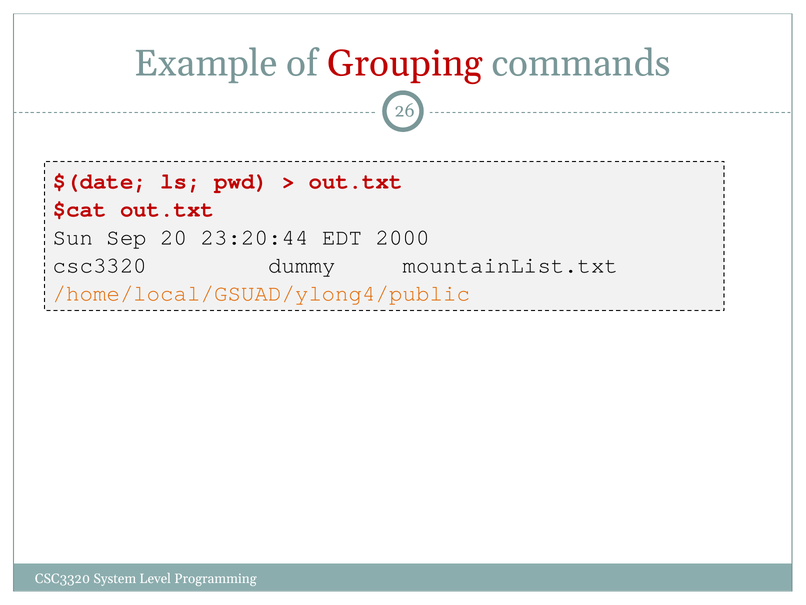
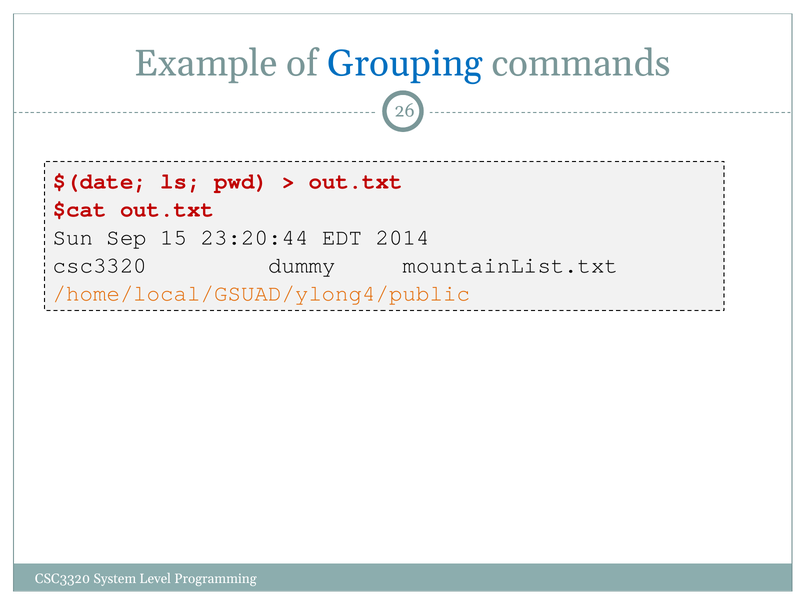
Grouping colour: red -> blue
20: 20 -> 15
2000: 2000 -> 2014
